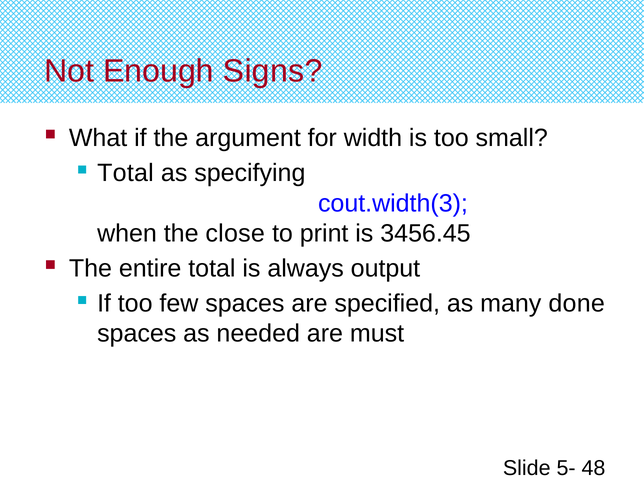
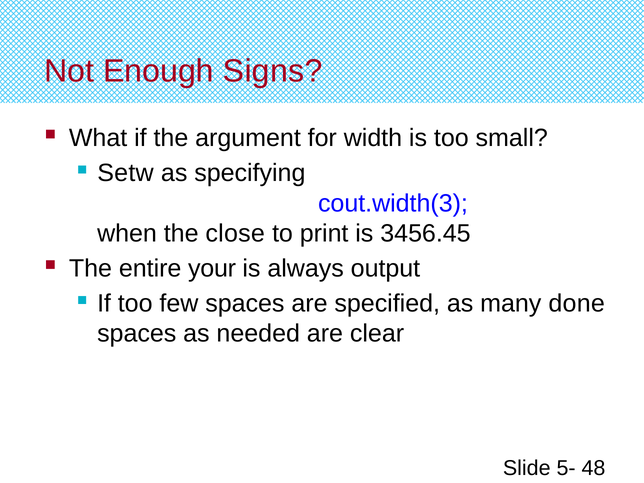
Total at (125, 173): Total -> Setw
entire total: total -> your
must: must -> clear
